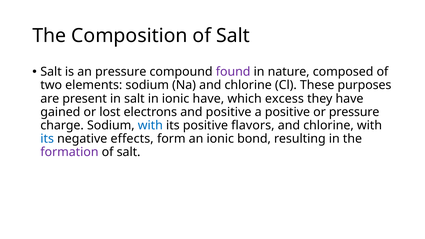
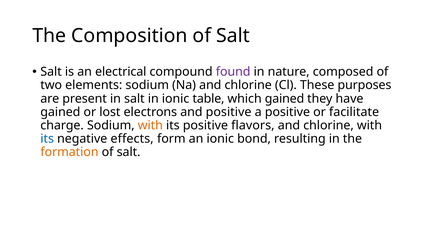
an pressure: pressure -> electrical
ionic have: have -> table
which excess: excess -> gained
or pressure: pressure -> facilitate
with at (150, 125) colour: blue -> orange
formation colour: purple -> orange
